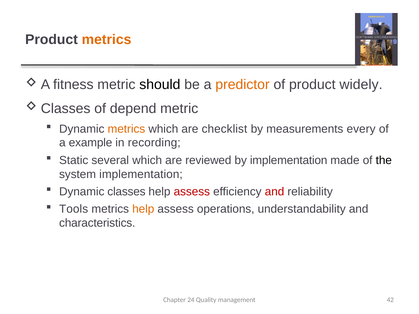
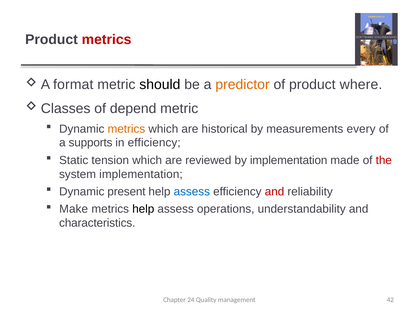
metrics at (107, 40) colour: orange -> red
fitness: fitness -> format
widely: widely -> where
checklist: checklist -> historical
example: example -> supports
in recording: recording -> efficiency
several: several -> tension
the colour: black -> red
classes: classes -> present
assess at (192, 192) colour: red -> blue
Tools: Tools -> Make
help at (143, 209) colour: orange -> black
